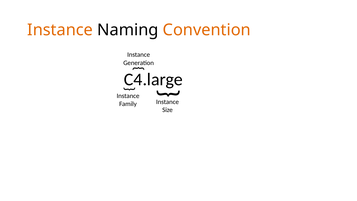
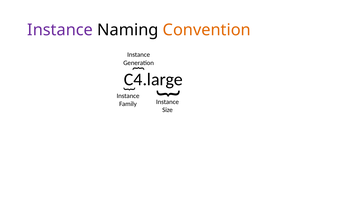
Instance at (60, 30) colour: orange -> purple
